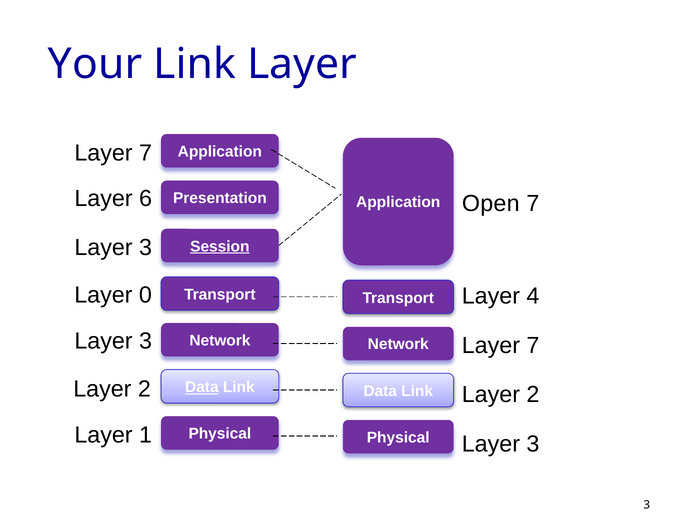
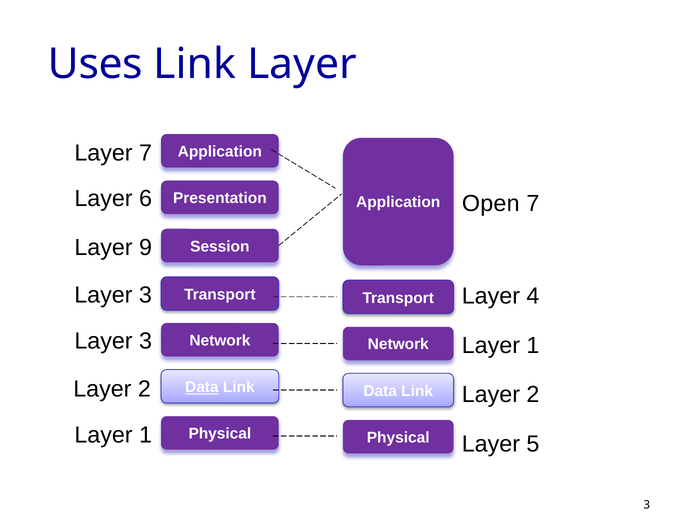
Your: Your -> Uses
3 at (146, 248): 3 -> 9
Session underline: present -> none
0 at (145, 295): 0 -> 3
7 at (533, 346): 7 -> 1
3 at (533, 444): 3 -> 5
